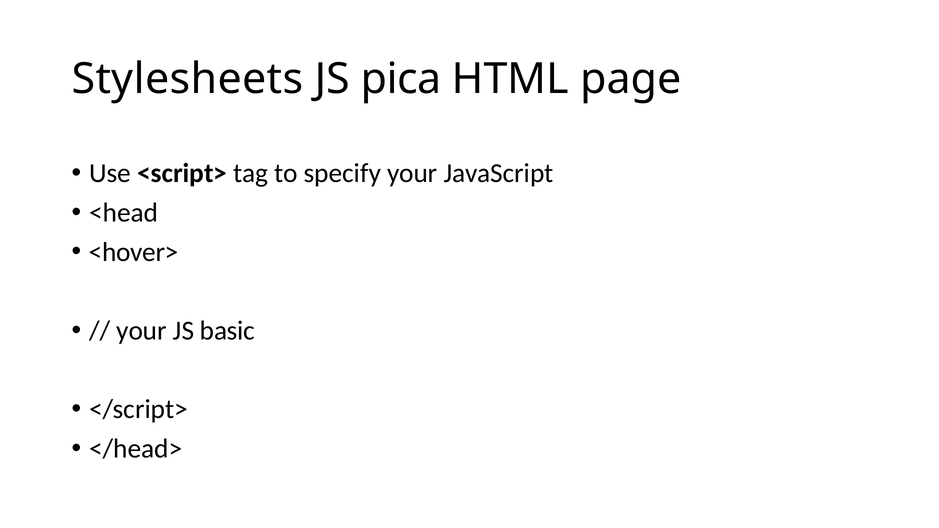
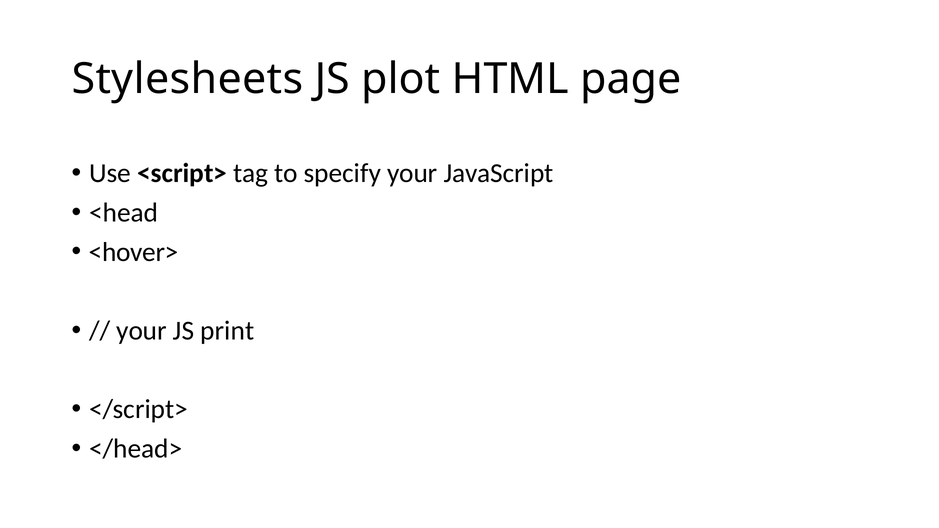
pica: pica -> plot
basic: basic -> print
